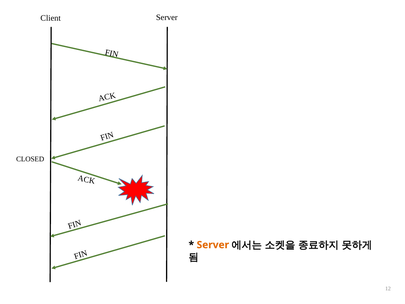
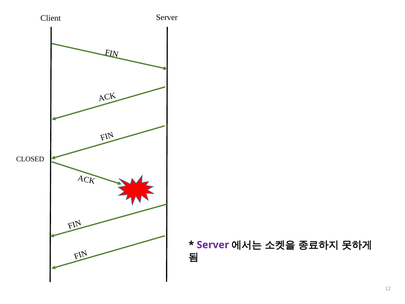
Server at (213, 245) colour: orange -> purple
